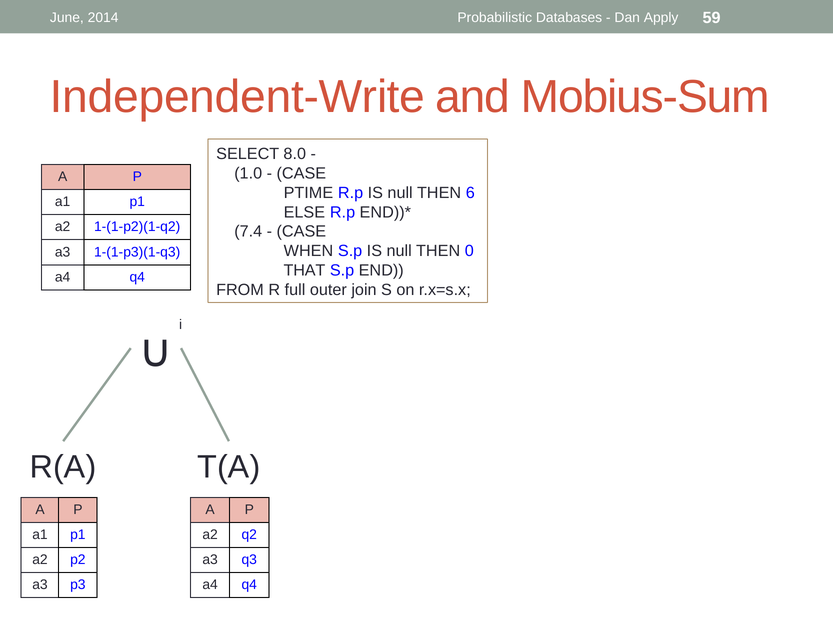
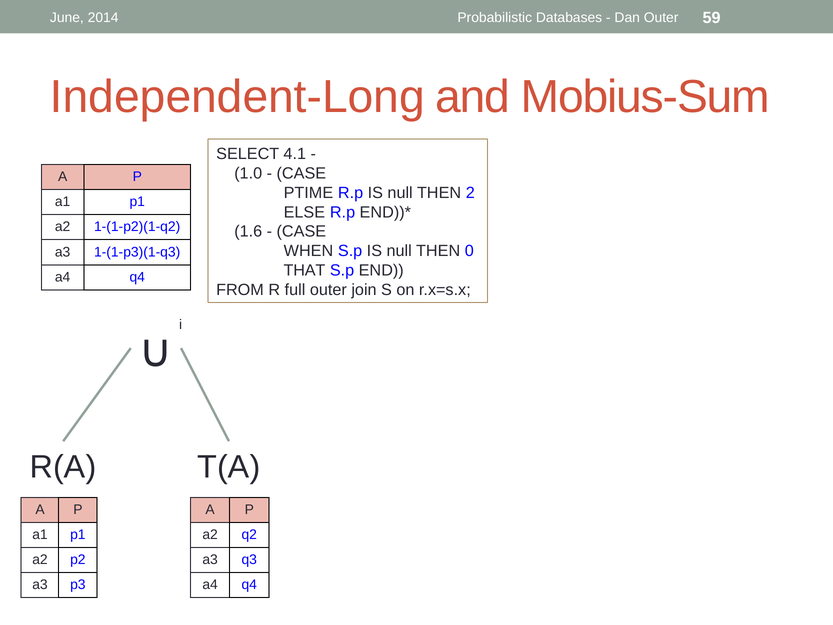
Dan Apply: Apply -> Outer
Independent-Write: Independent-Write -> Independent-Long
8.0: 8.0 -> 4.1
6: 6 -> 2
7.4: 7.4 -> 1.6
